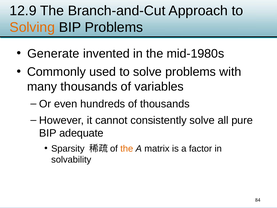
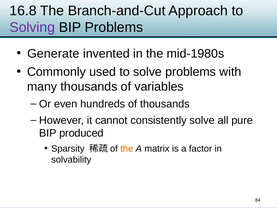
12.9: 12.9 -> 16.8
Solving colour: orange -> purple
adequate: adequate -> produced
